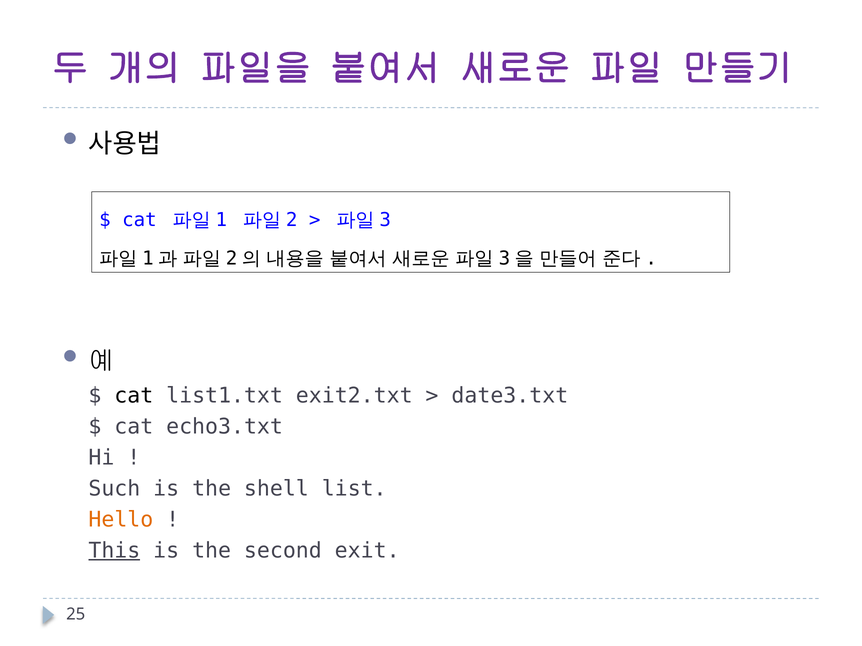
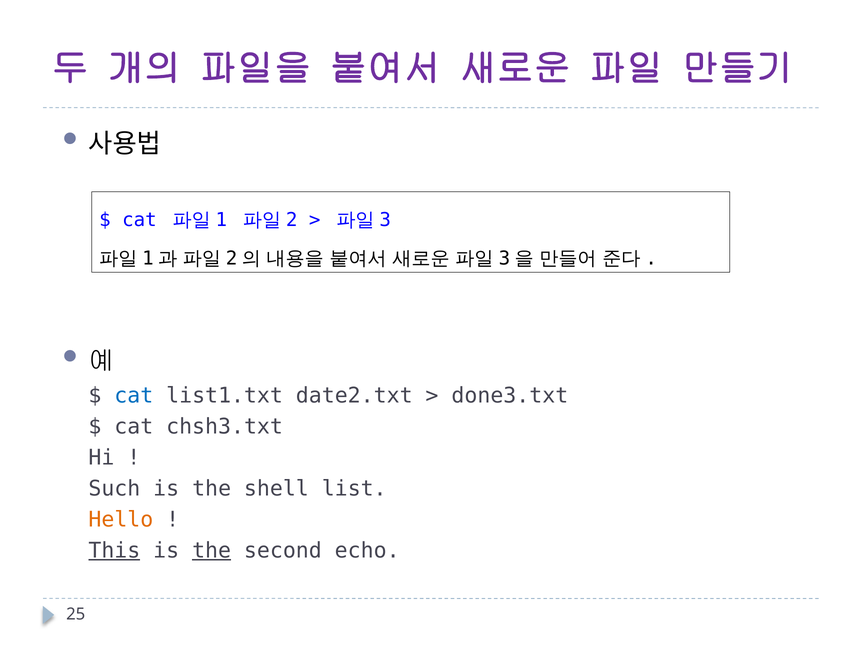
cat at (134, 396) colour: black -> blue
exit2.txt: exit2.txt -> date2.txt
date3.txt: date3.txt -> done3.txt
echo3.txt: echo3.txt -> chsh3.txt
the at (212, 551) underline: none -> present
exit: exit -> echo
